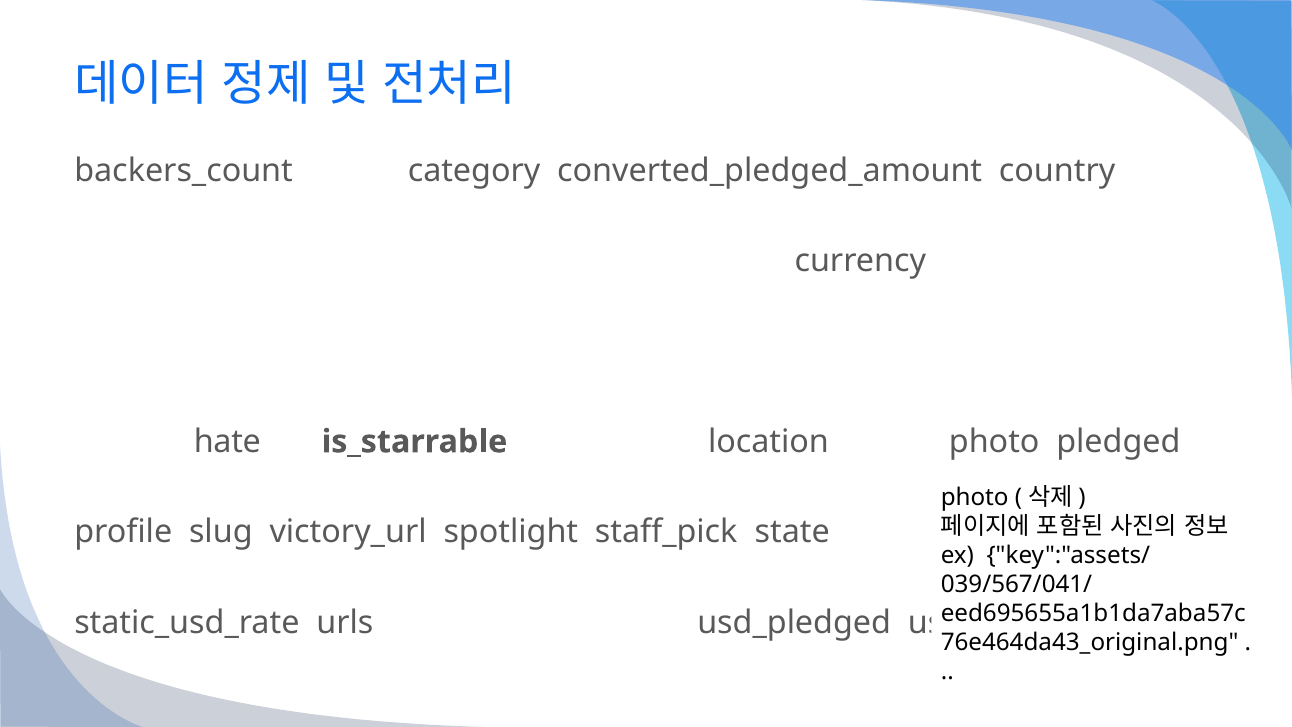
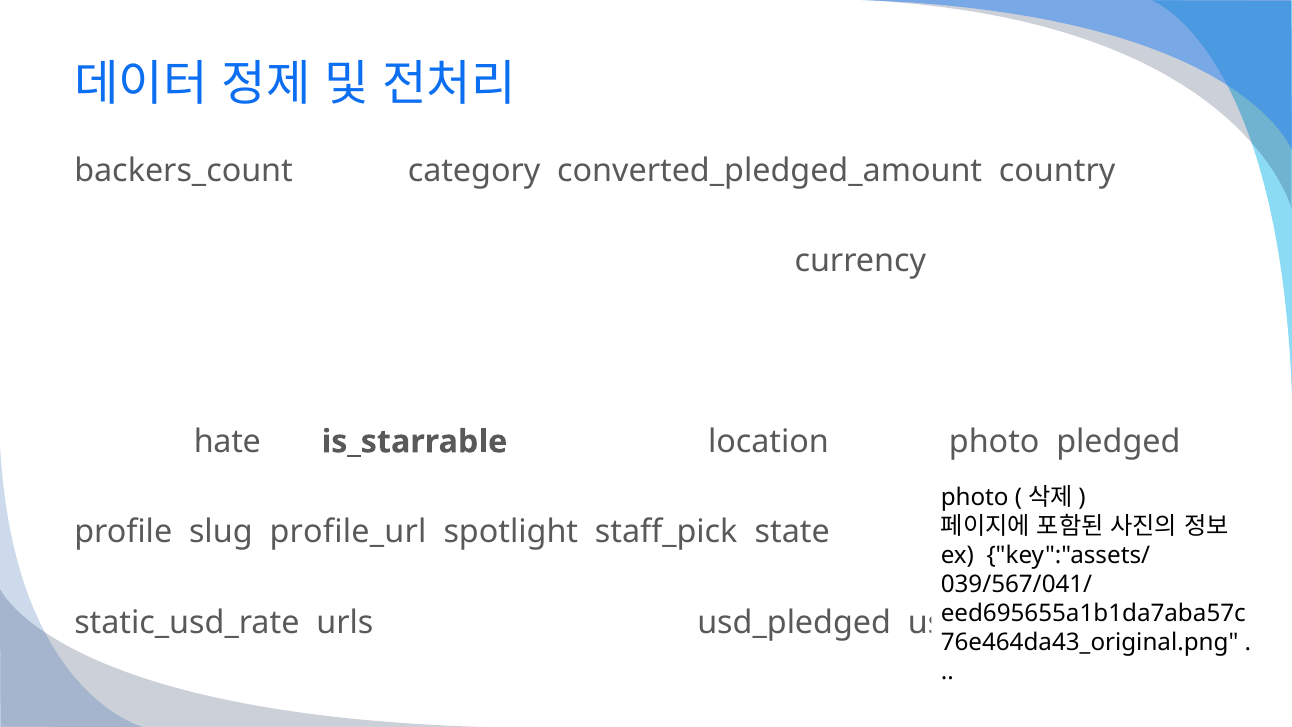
victory_url: victory_url -> profile_url
